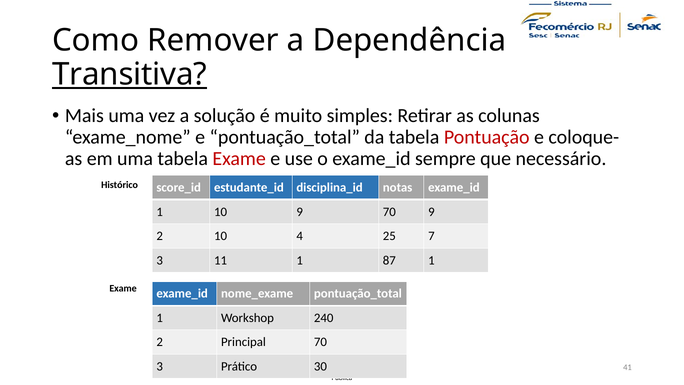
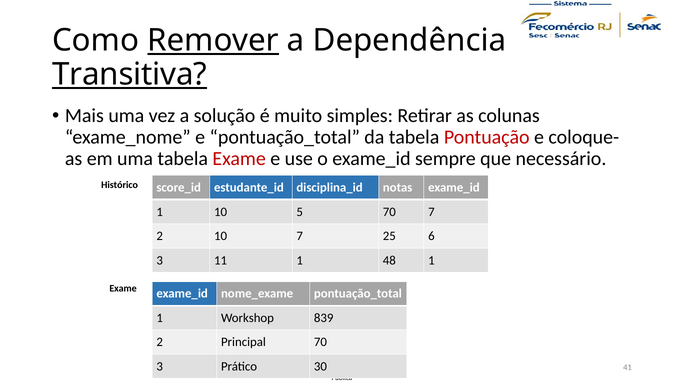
Remover underline: none -> present
10 9: 9 -> 5
70 9: 9 -> 7
10 4: 4 -> 7
7: 7 -> 6
87: 87 -> 48
240: 240 -> 839
